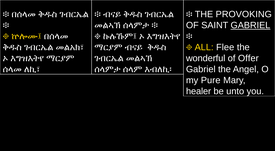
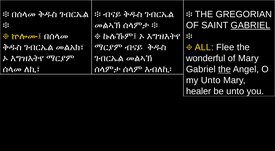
PROVOKING: PROVOKING -> GREGORIAN
of Offer: Offer -> Mary
the at (224, 69) underline: none -> present
my Pure: Pure -> Unto
